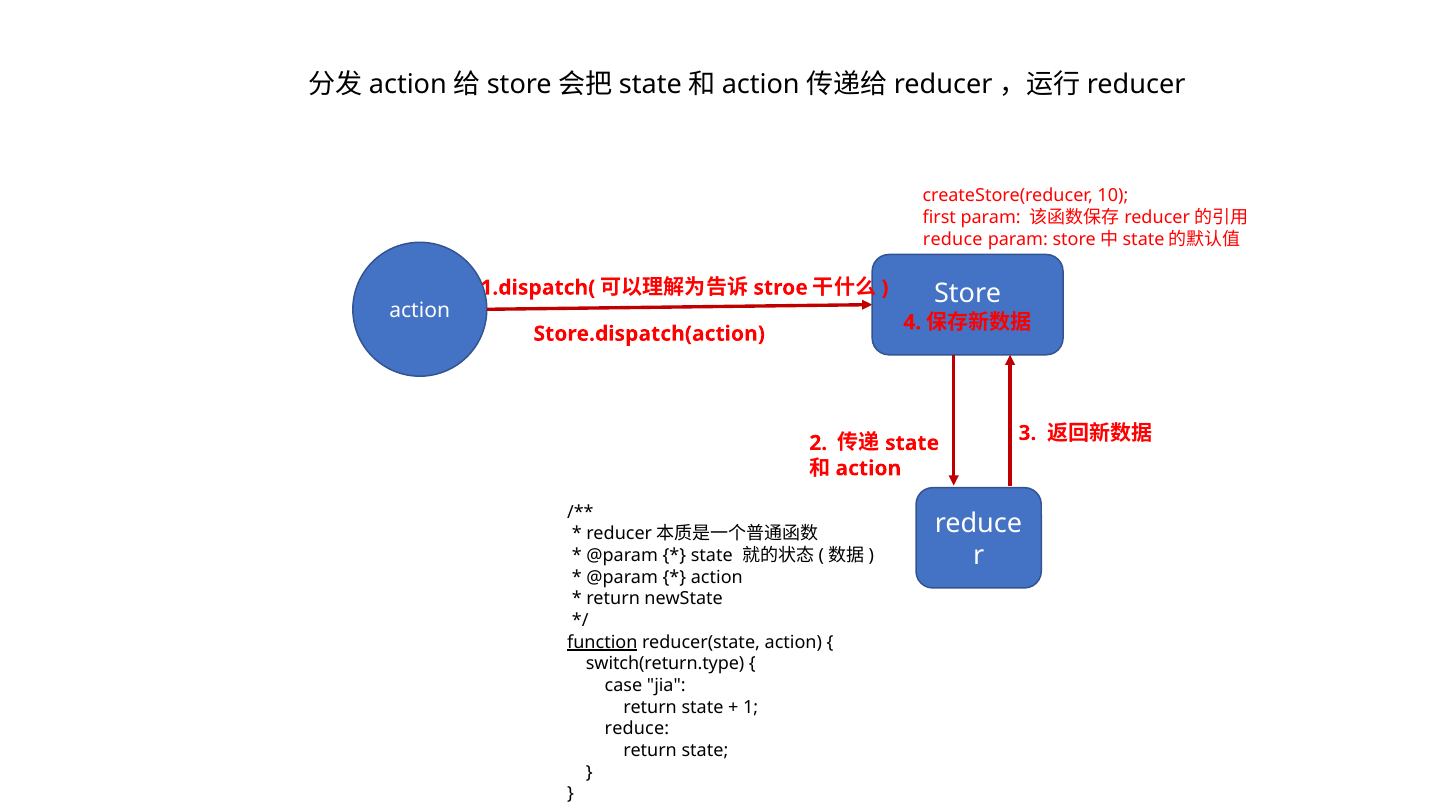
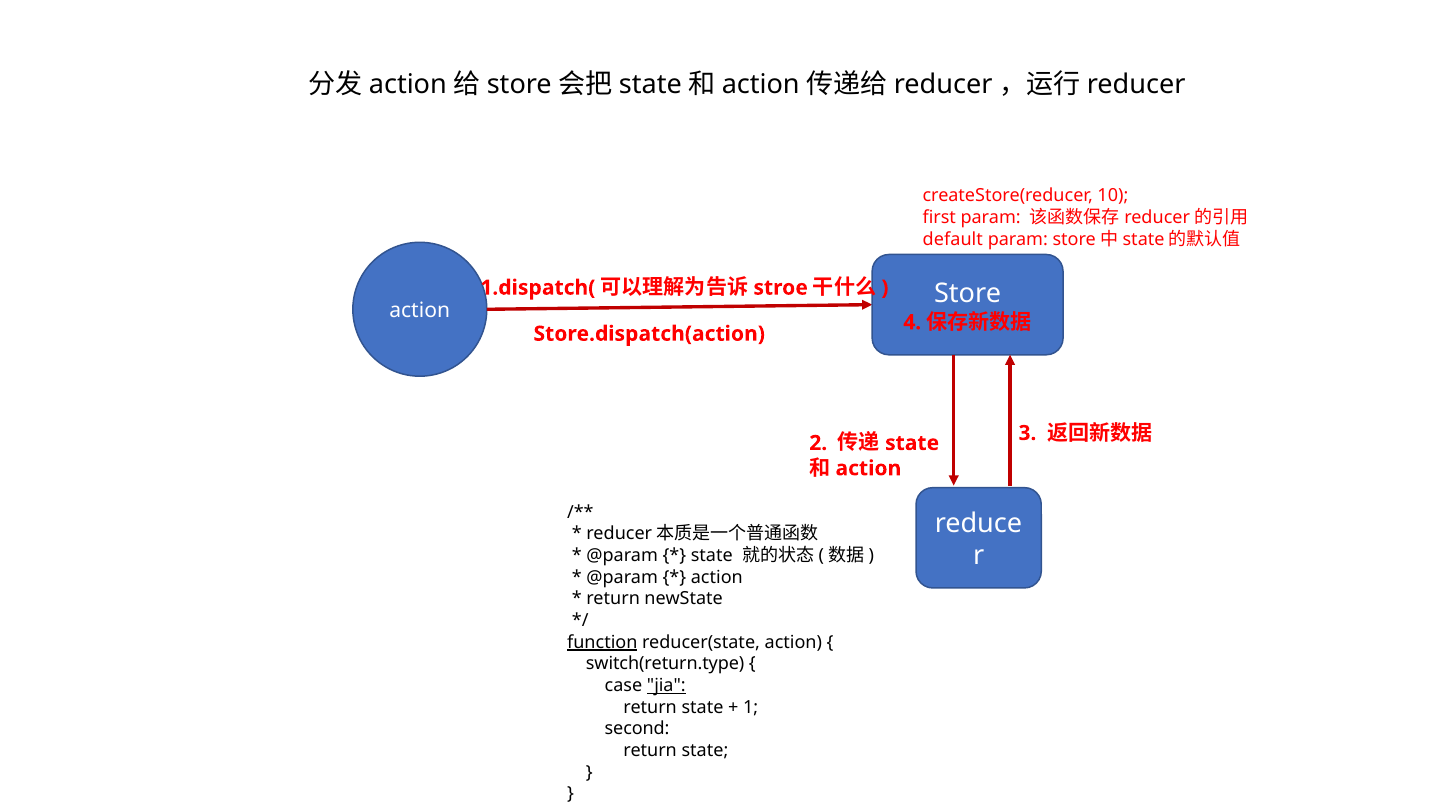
reduce at (953, 239): reduce -> default
jia underline: none -> present
reduce at (637, 729): reduce -> second
